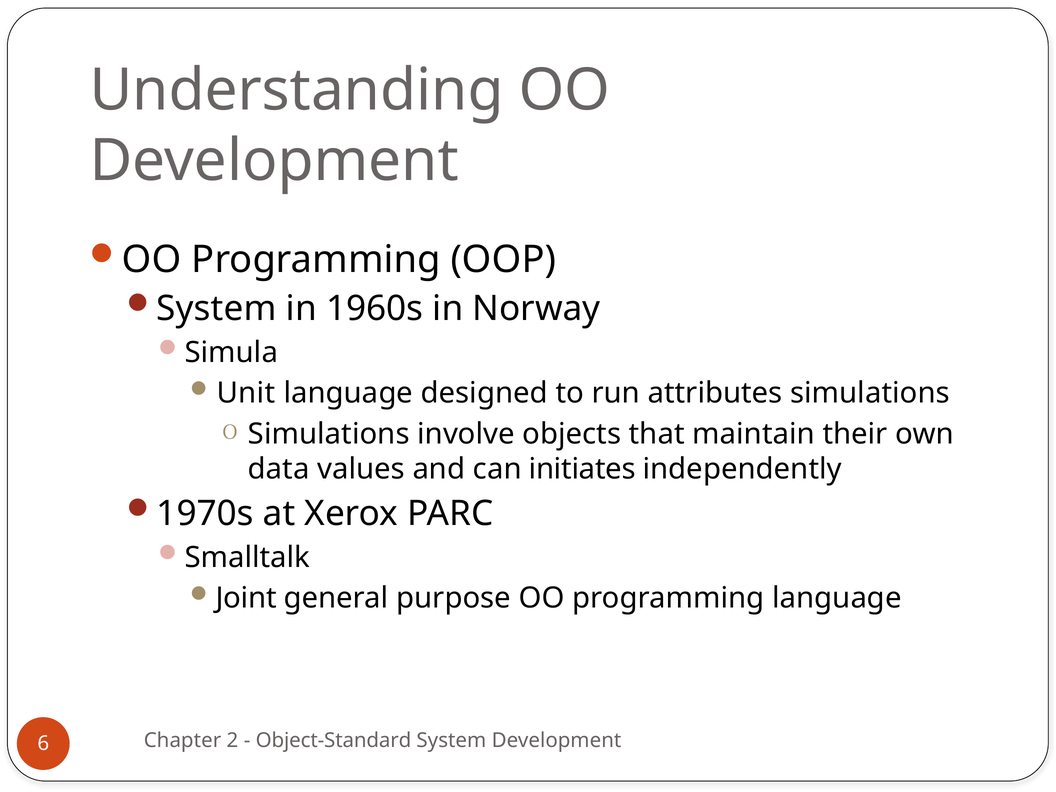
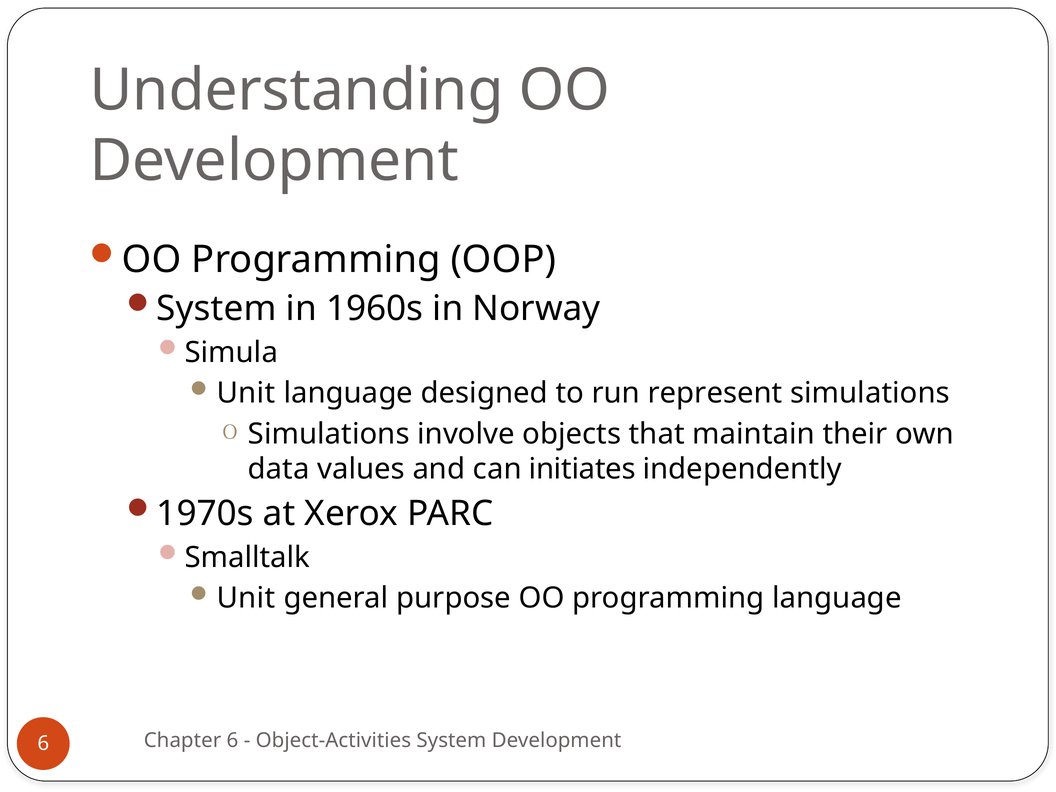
attributes: attributes -> represent
Joint at (246, 598): Joint -> Unit
Chapter 2: 2 -> 6
Object-Standard: Object-Standard -> Object-Activities
